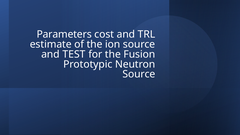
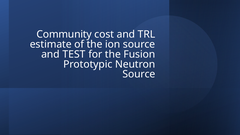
Parameters: Parameters -> Community
